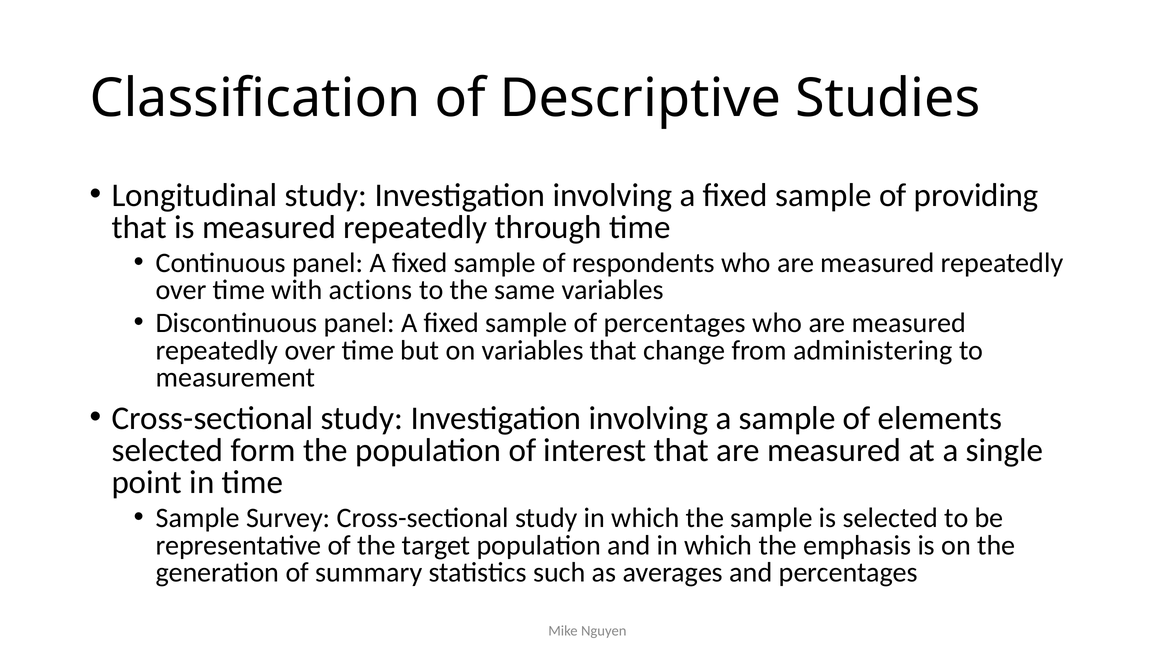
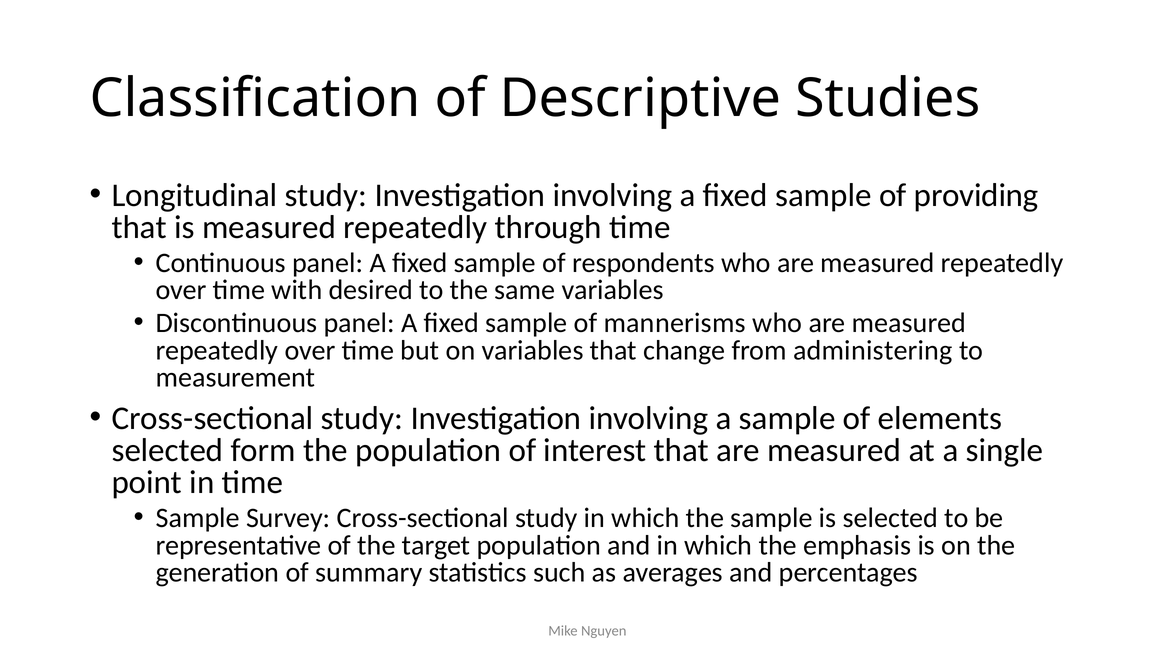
actions: actions -> desired
of percentages: percentages -> mannerisms
